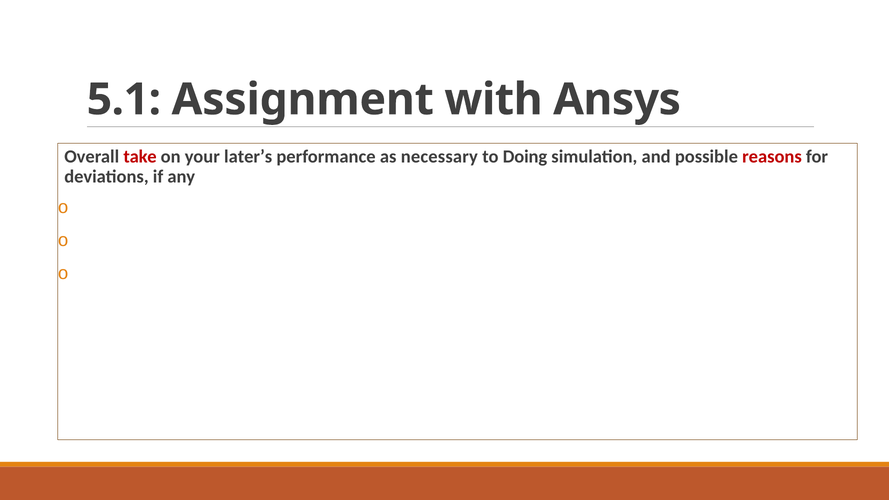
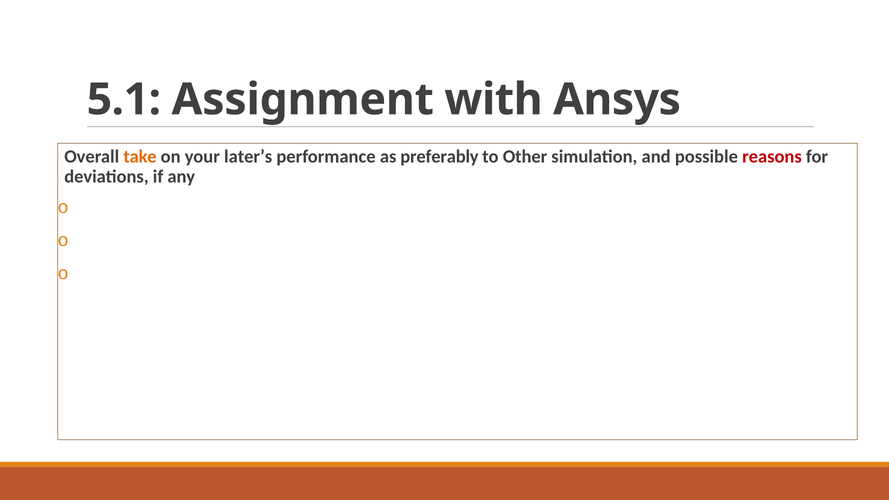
take colour: red -> orange
necessary: necessary -> preferably
Doing: Doing -> Other
